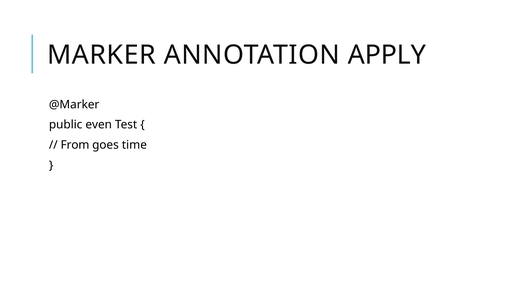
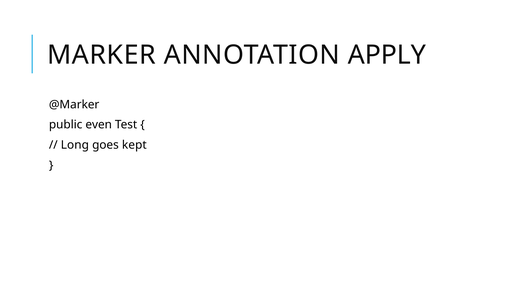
From: From -> Long
time: time -> kept
